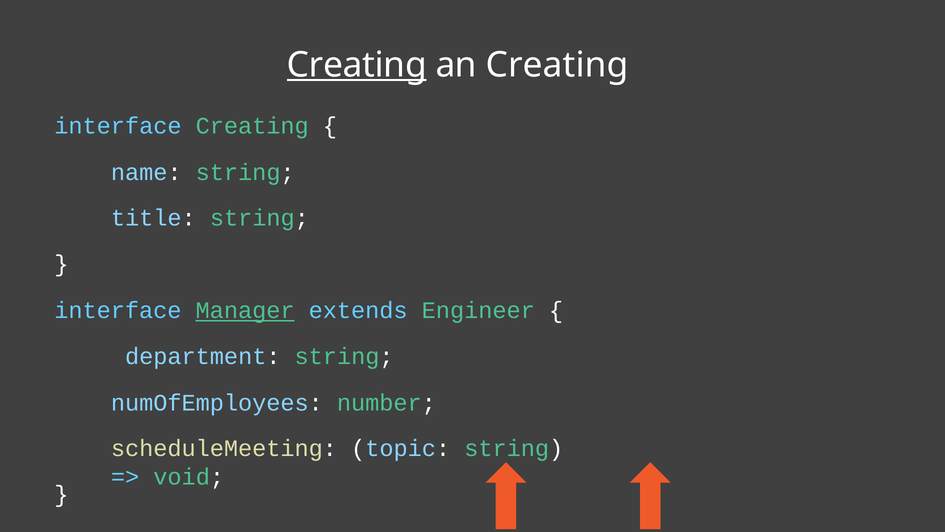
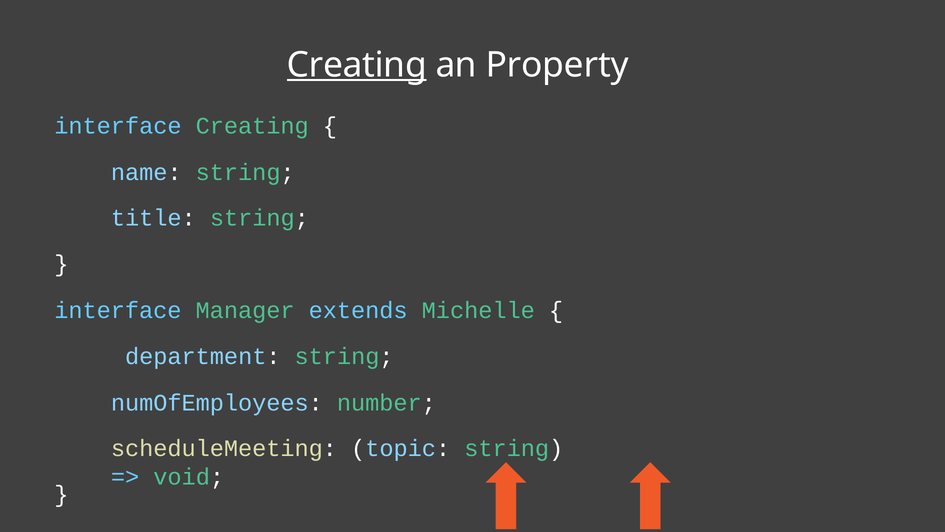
an Creating: Creating -> Property
Manager underline: present -> none
Engineer: Engineer -> Michelle
